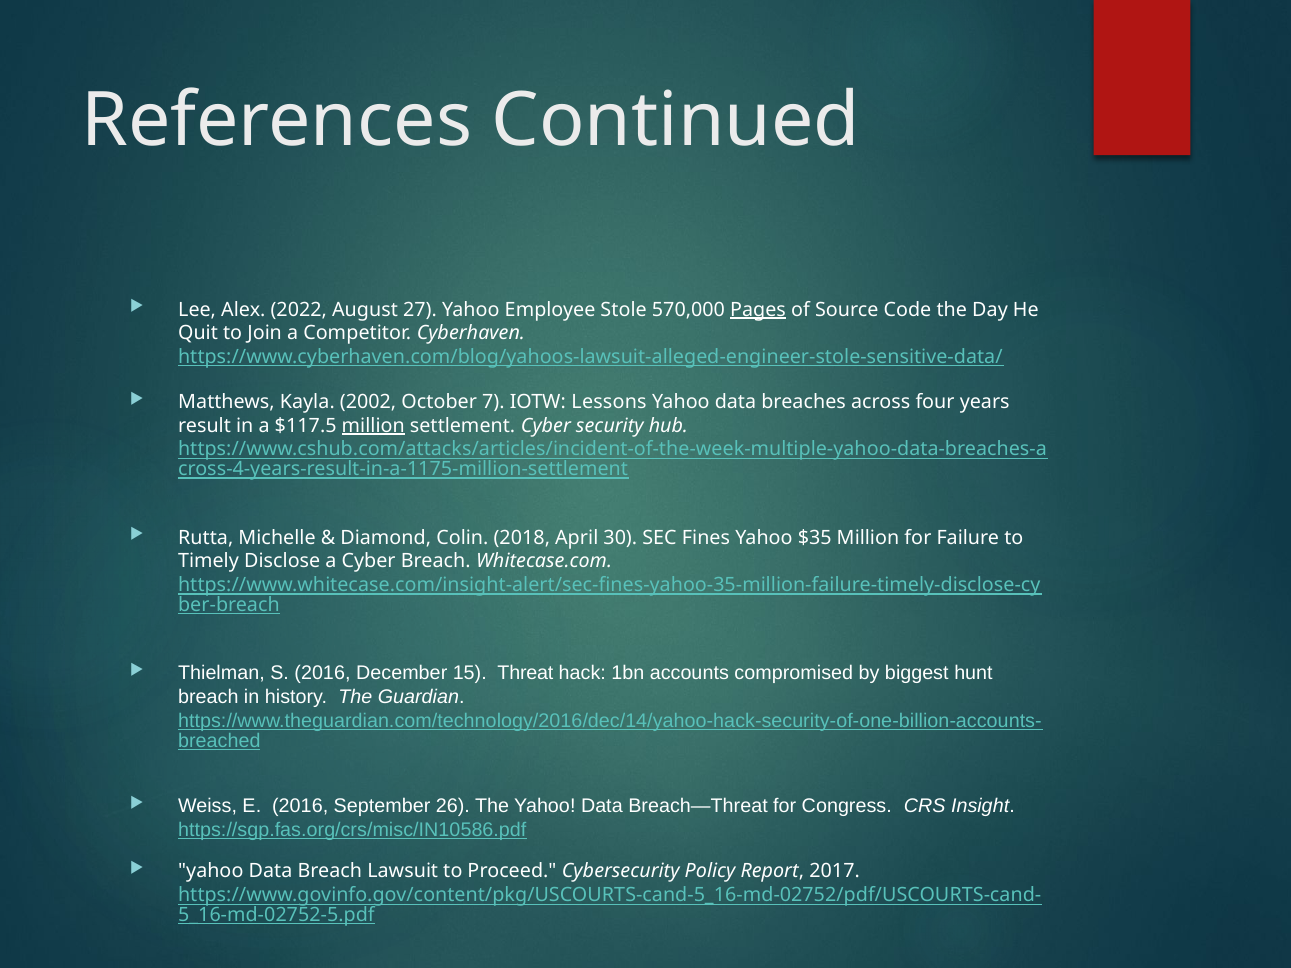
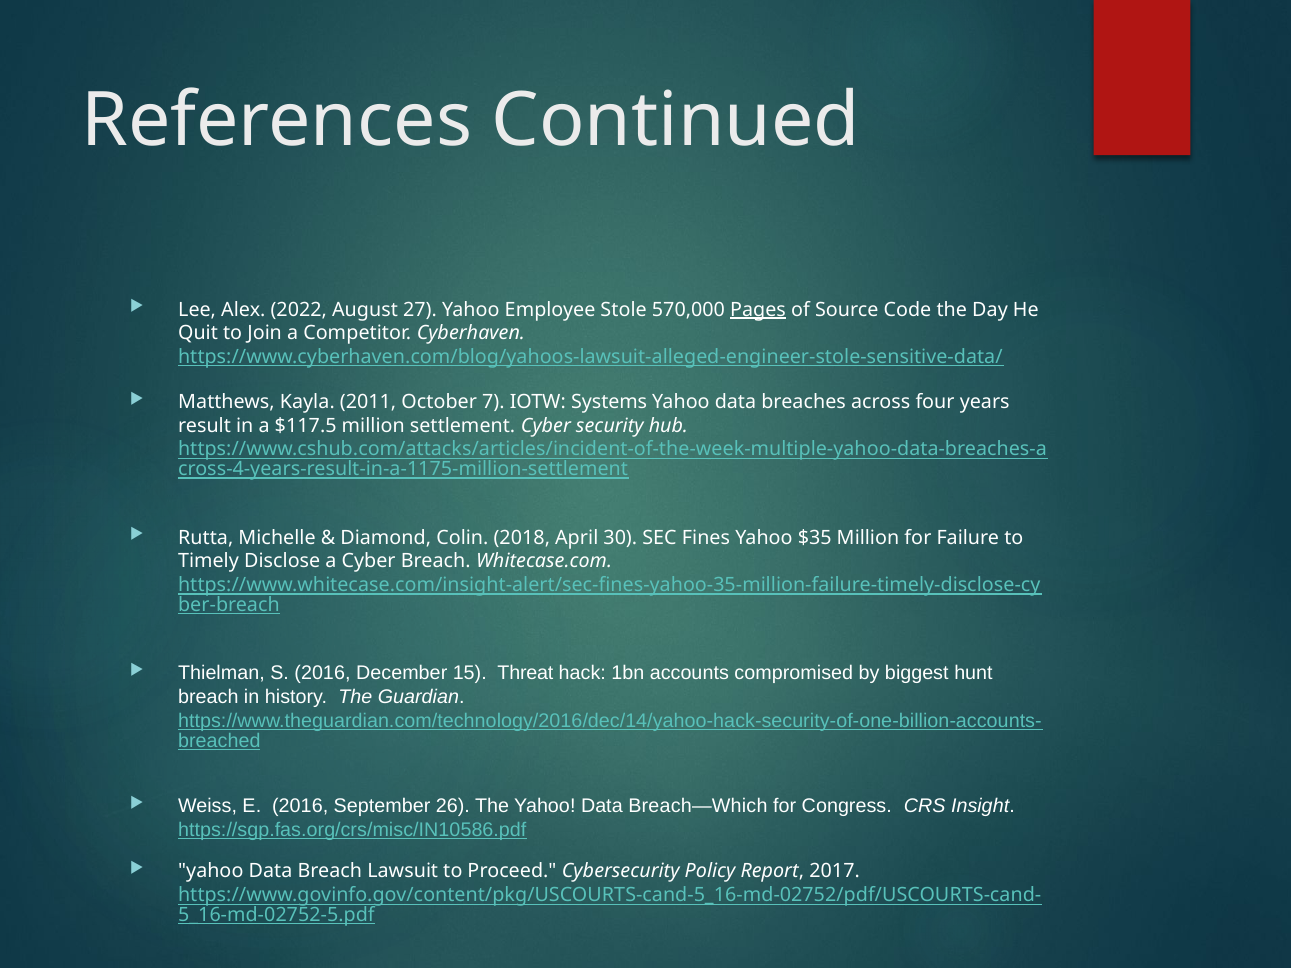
2002: 2002 -> 2011
Lessons: Lessons -> Systems
million at (373, 426) underline: present -> none
Breach—Threat: Breach—Threat -> Breach—Which
